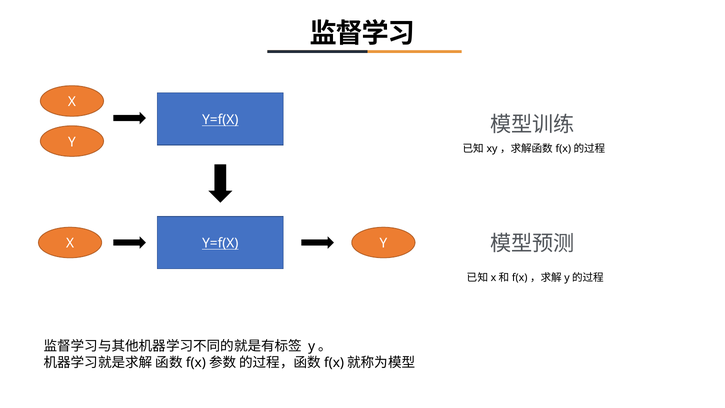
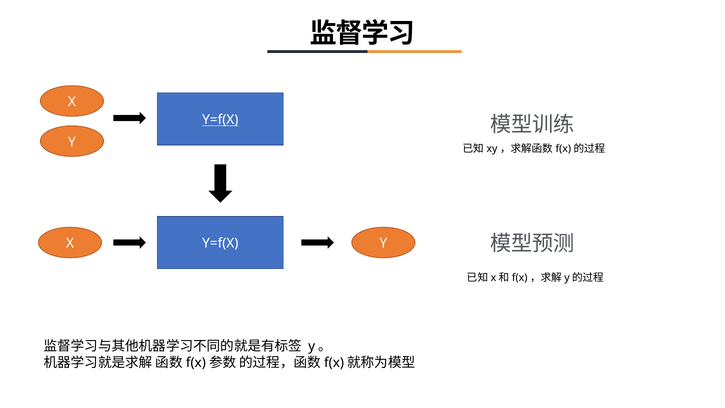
Y=f(X at (220, 243) underline: present -> none
